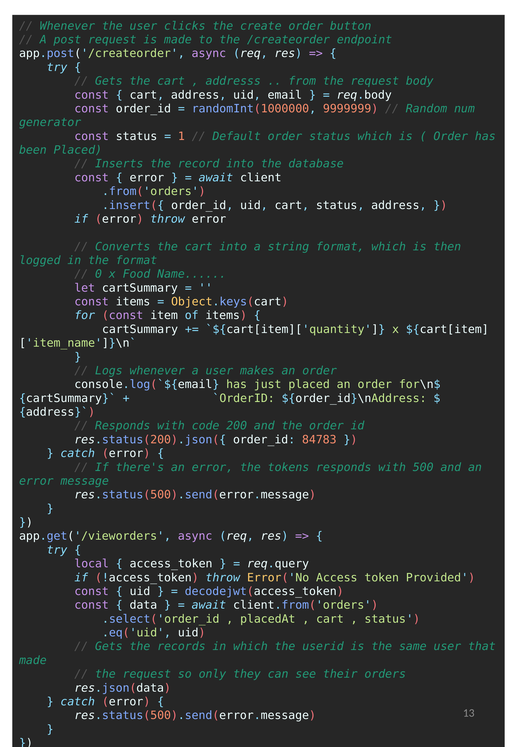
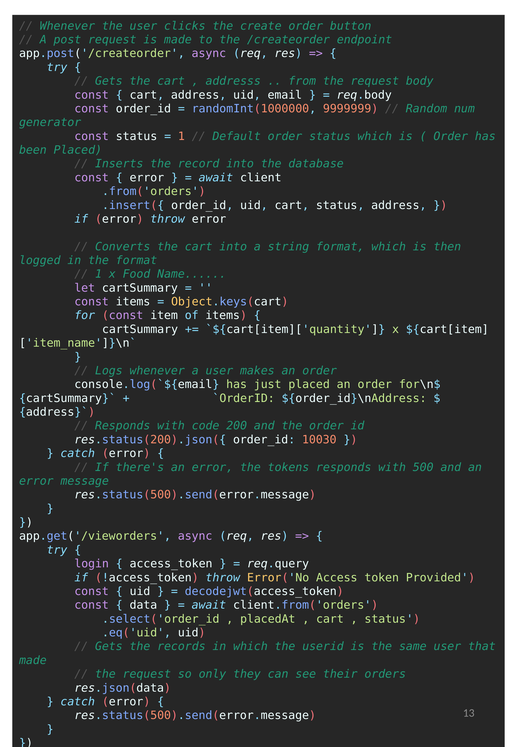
0 at (98, 274): 0 -> 1
84783: 84783 -> 10030
local: local -> login
